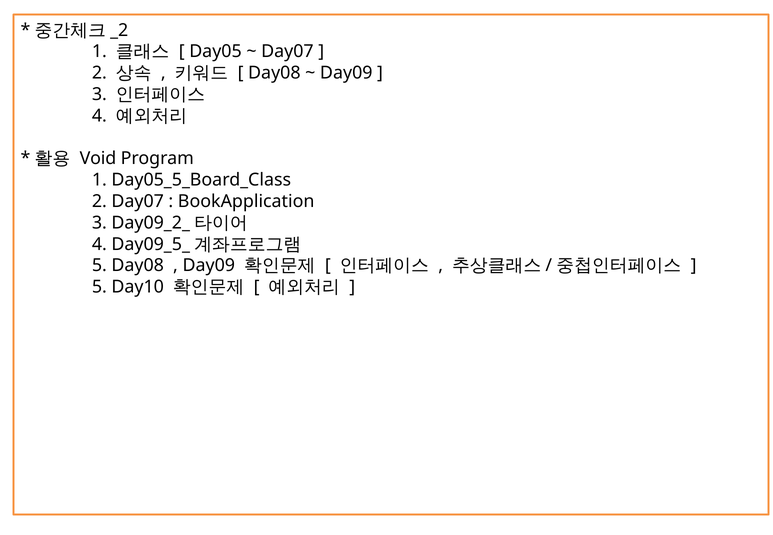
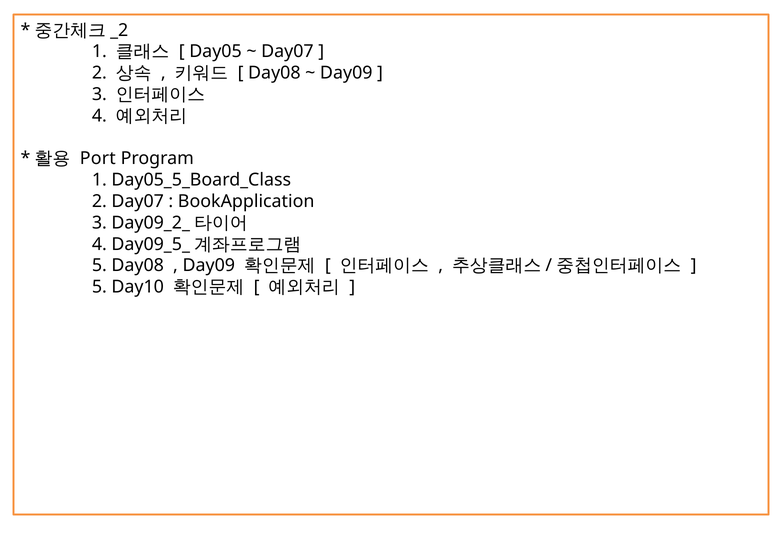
Void: Void -> Port
